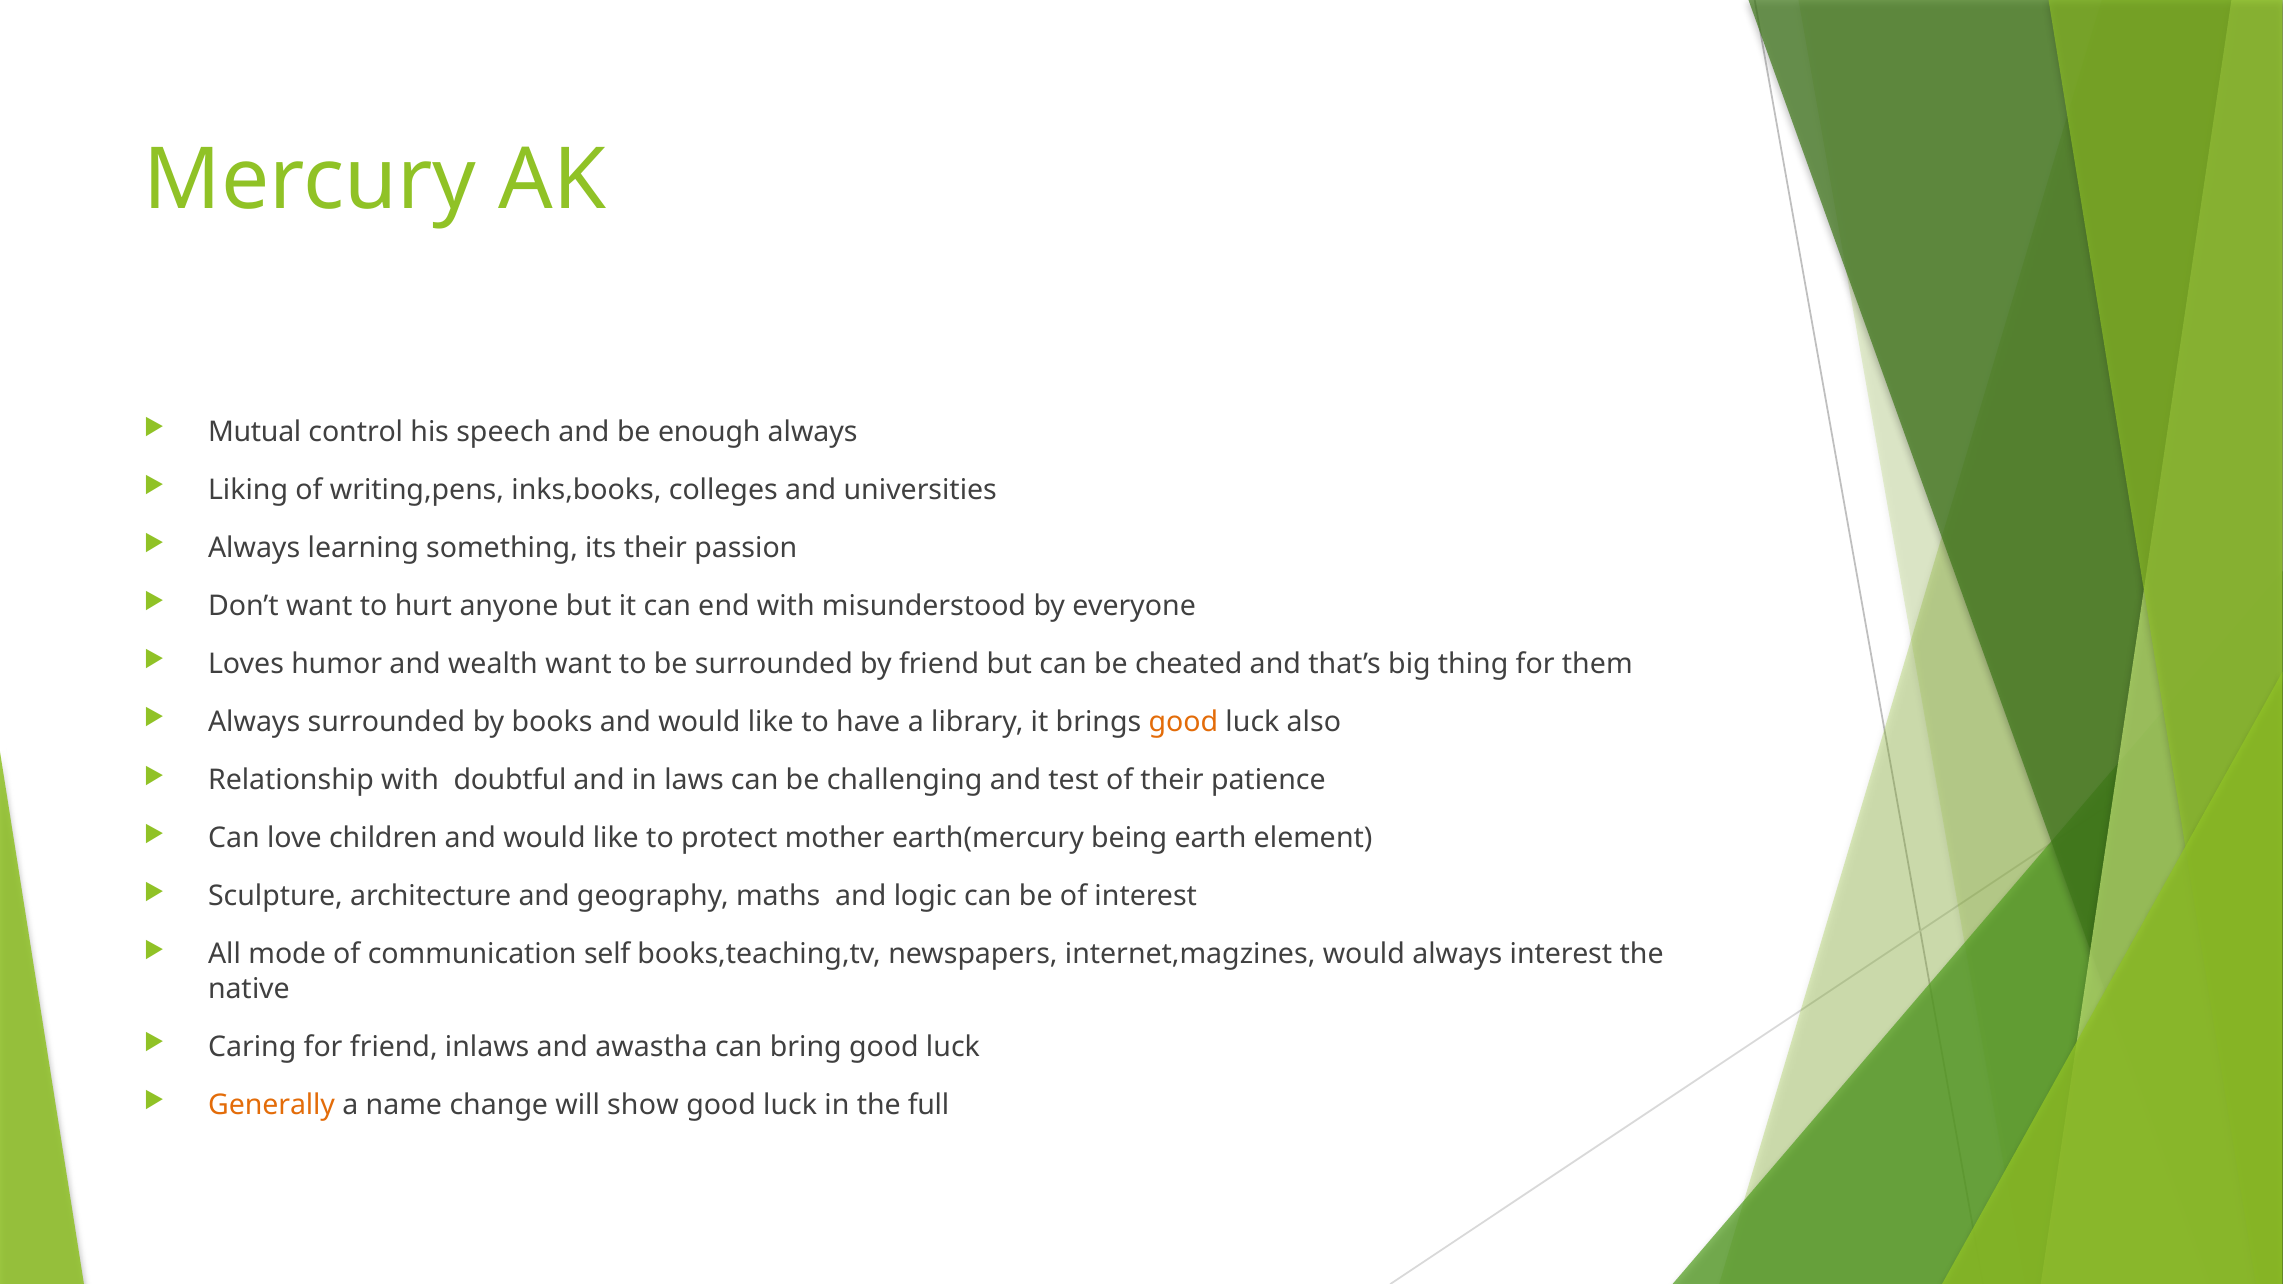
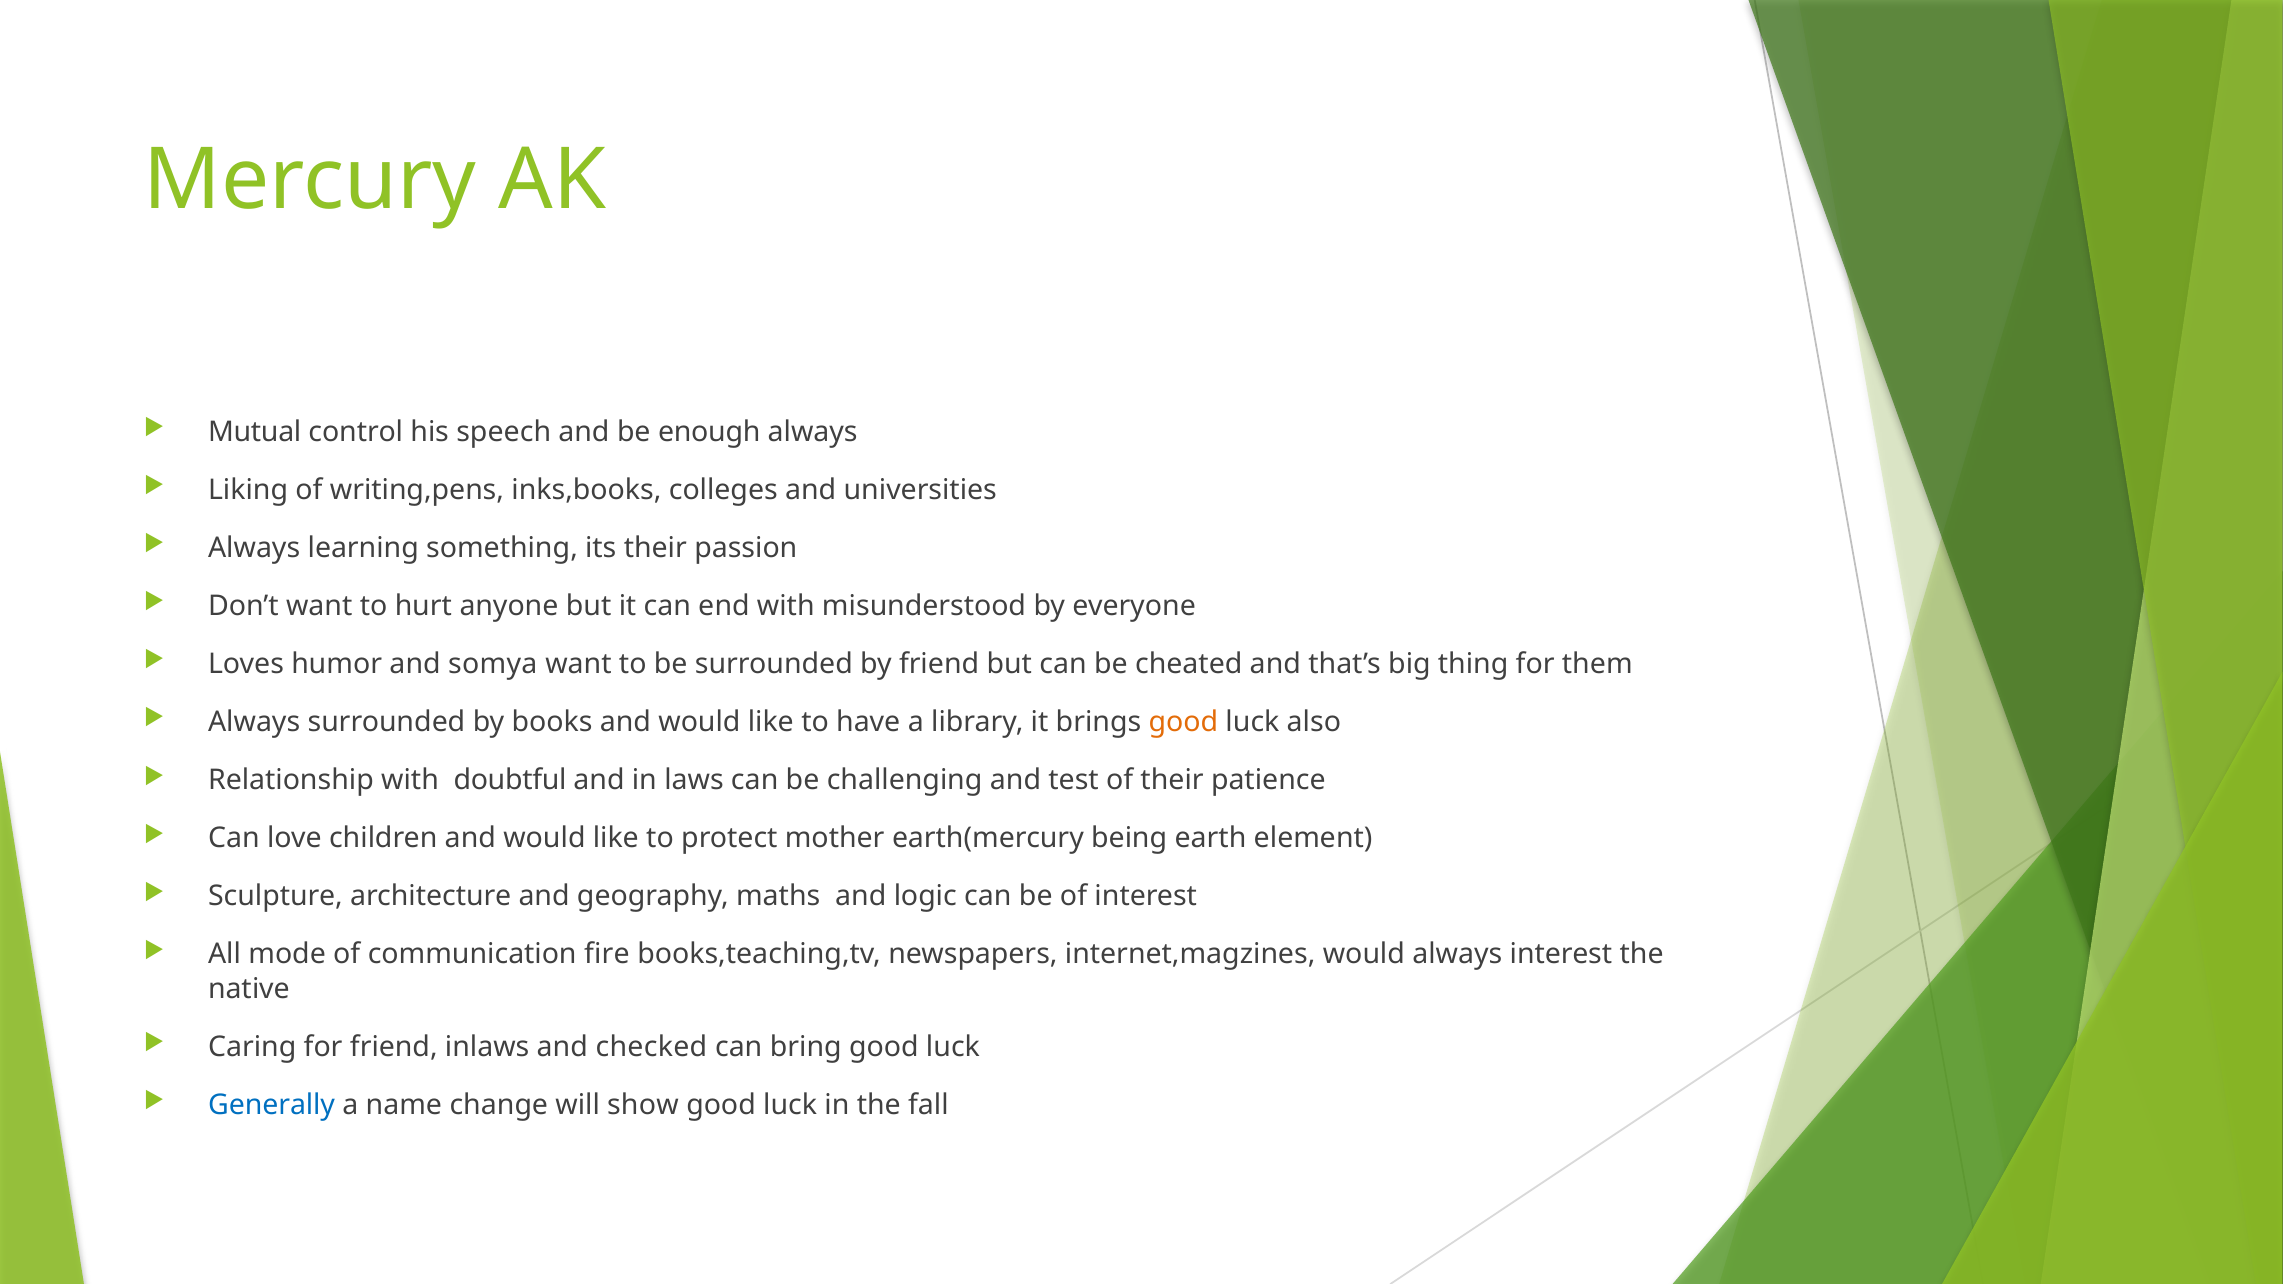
wealth: wealth -> somya
self: self -> fire
awastha: awastha -> checked
Generally colour: orange -> blue
full: full -> fall
